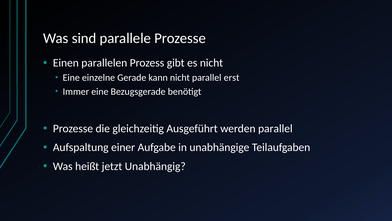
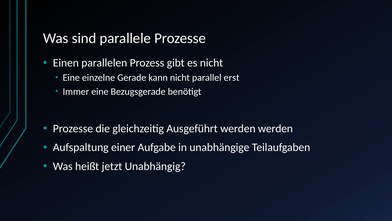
werden parallel: parallel -> werden
